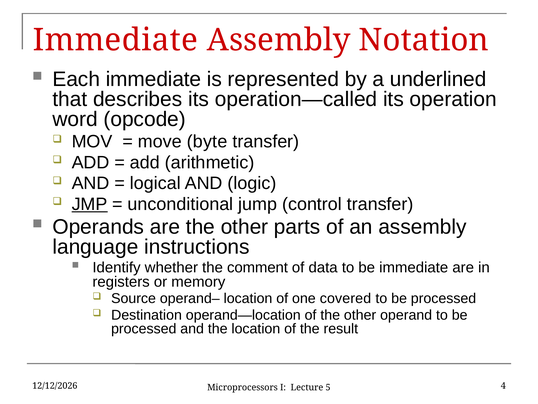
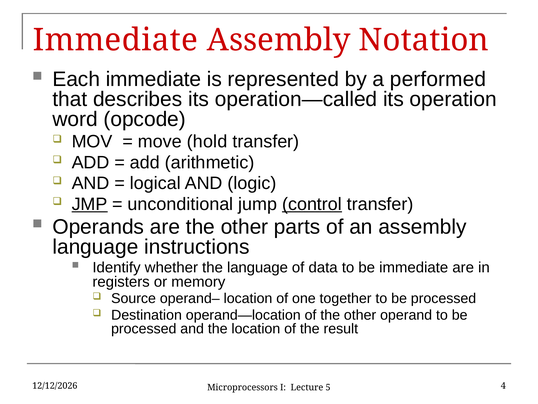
underlined: underlined -> performed
byte: byte -> hold
control underline: none -> present
the comment: comment -> language
covered: covered -> together
